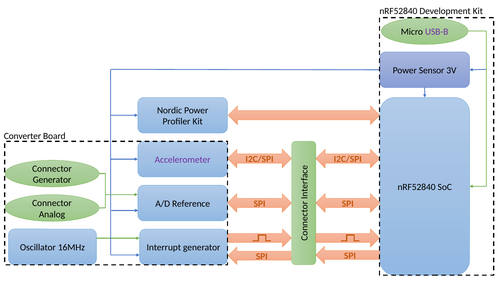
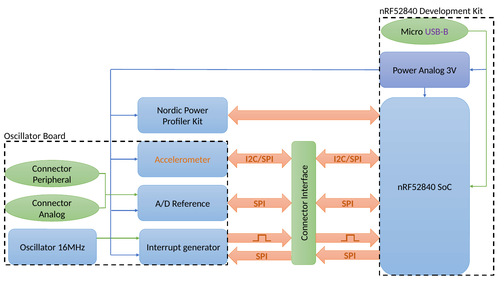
Power Sensor: Sensor -> Analog
Converter at (23, 136): Converter -> Oscillator
Accelerometer colour: purple -> orange
Generator at (52, 180): Generator -> Peripheral
